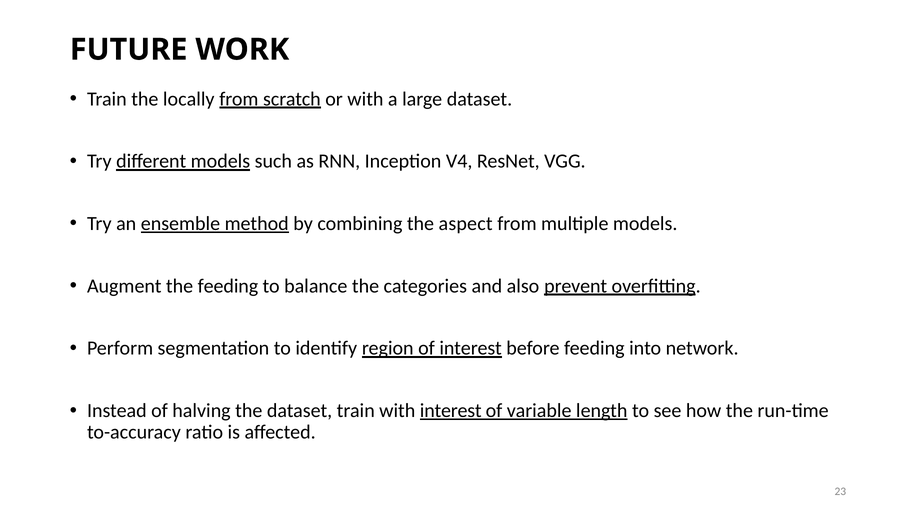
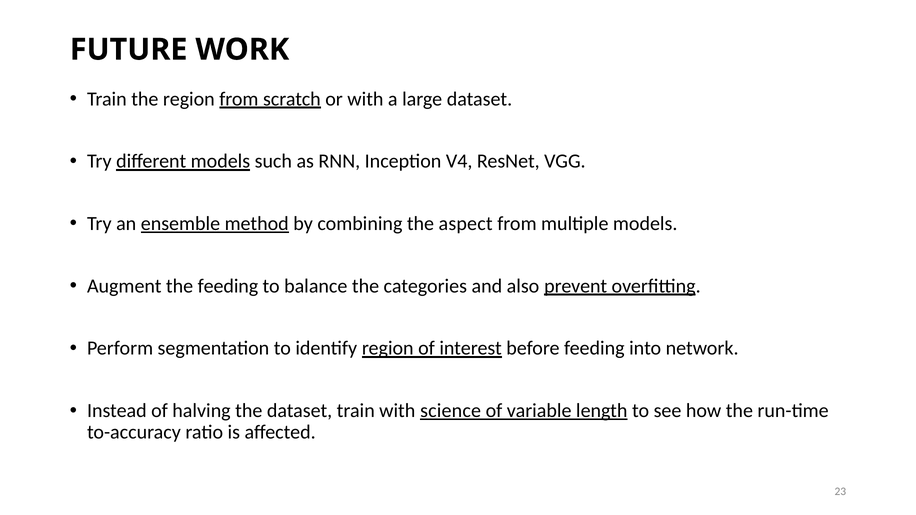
the locally: locally -> region
with interest: interest -> science
